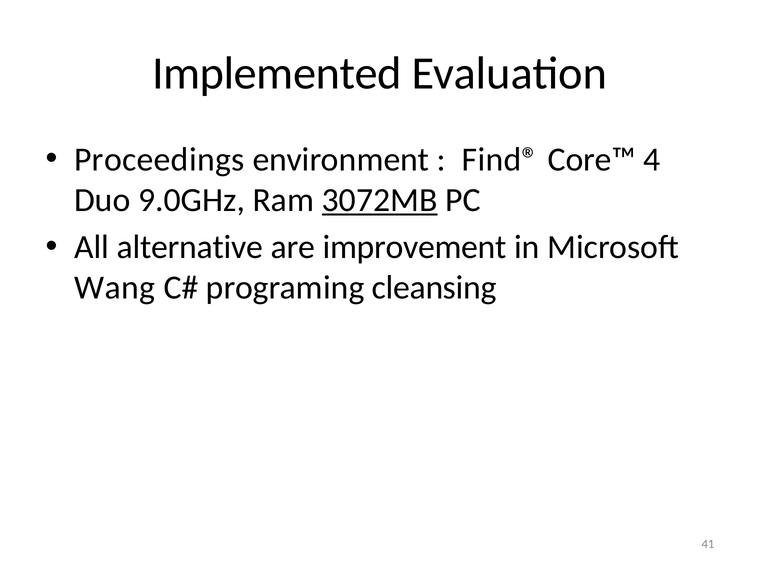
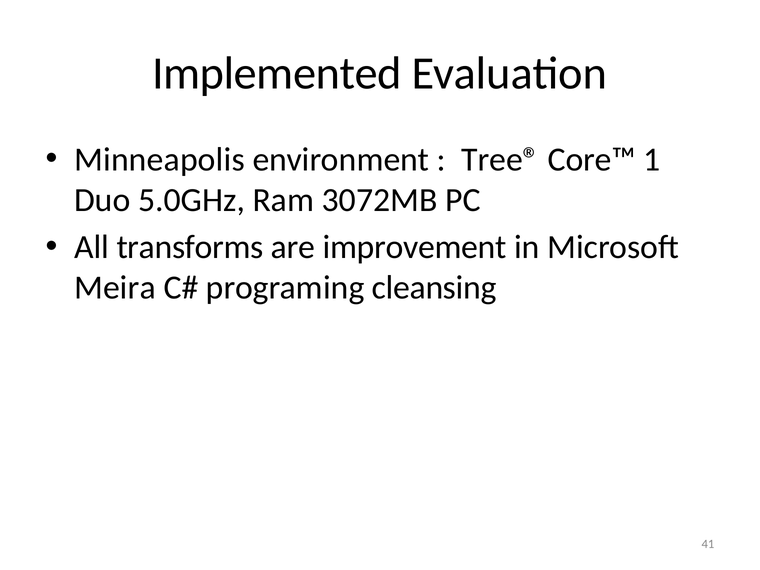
Proceedings: Proceedings -> Minneapolis
Find®: Find® -> Tree®
4: 4 -> 1
9.0GHz: 9.0GHz -> 5.0GHz
3072MB underline: present -> none
alternative: alternative -> transforms
Wang: Wang -> Meira
